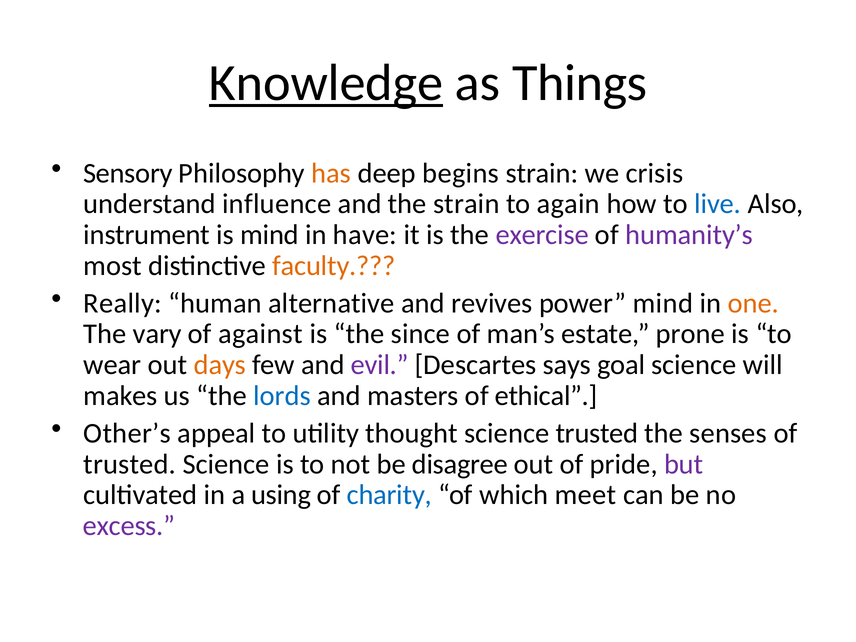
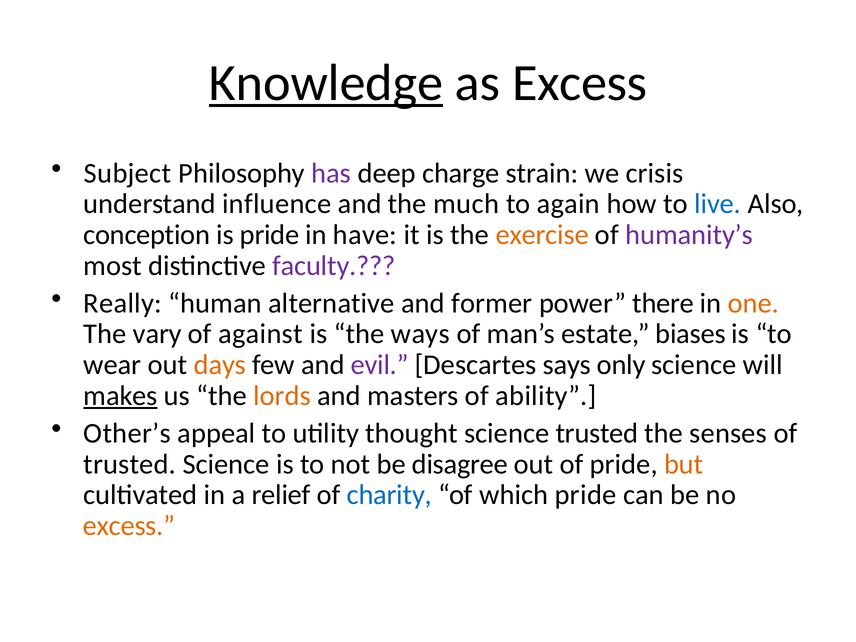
as Things: Things -> Excess
Sensory: Sensory -> Subject
has colour: orange -> purple
begins: begins -> charge
the strain: strain -> much
instrument: instrument -> conception
is mind: mind -> pride
exercise colour: purple -> orange
faculty colour: orange -> purple
revives: revives -> former
power mind: mind -> there
since: since -> ways
prone: prone -> biases
goal: goal -> only
makes underline: none -> present
lords colour: blue -> orange
ethical: ethical -> ability
but colour: purple -> orange
using: using -> relief
which meet: meet -> pride
excess at (129, 526) colour: purple -> orange
